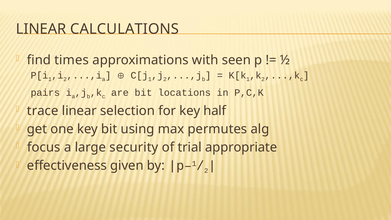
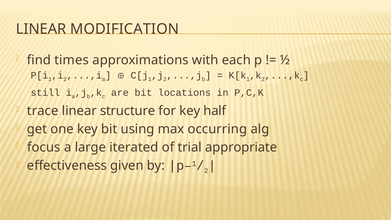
CALCULATIONS: CALCULATIONS -> MODIFICATION
seen: seen -> each
pairs: pairs -> still
selection: selection -> structure
permutes: permutes -> occurring
security: security -> iterated
